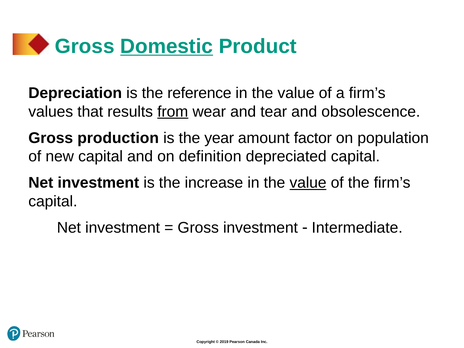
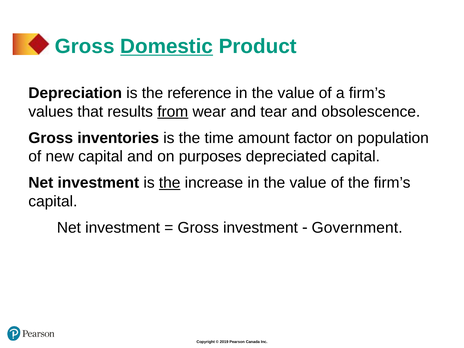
production: production -> inventories
year: year -> time
definition: definition -> purposes
the at (170, 183) underline: none -> present
value at (308, 183) underline: present -> none
Intermediate: Intermediate -> Government
